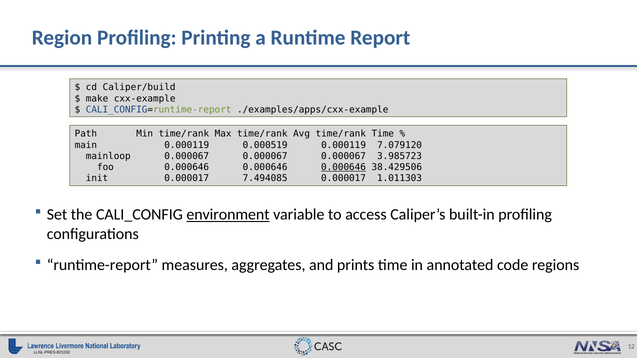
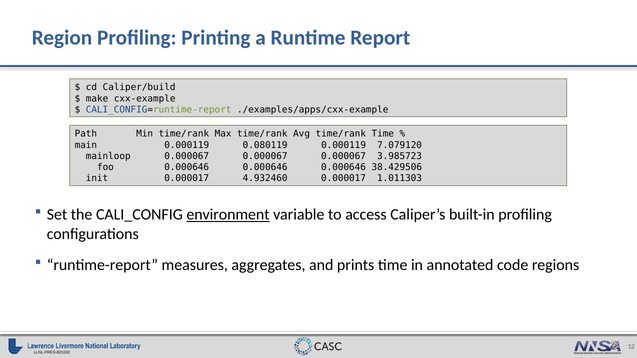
0.000519: 0.000519 -> 0.080119
0.000646 at (344, 167) underline: present -> none
7.494085: 7.494085 -> 4.932460
